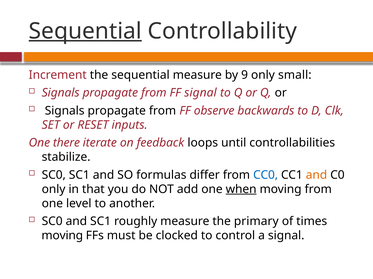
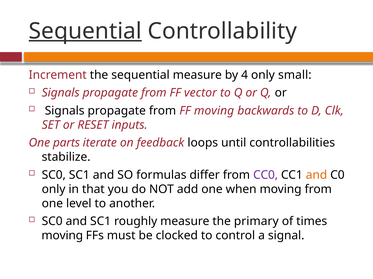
9: 9 -> 4
FF signal: signal -> vector
FF observe: observe -> moving
there: there -> parts
CC0 colour: blue -> purple
when underline: present -> none
